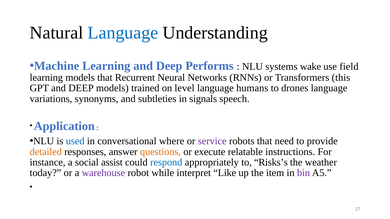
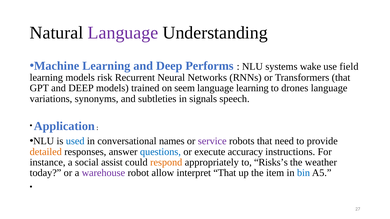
Language at (123, 33) colour: blue -> purple
models that: that -> risk
Transformers this: this -> that
level: level -> seem
language humans: humans -> learning
where: where -> names
questions colour: orange -> blue
relatable: relatable -> accuracy
respond colour: blue -> orange
while: while -> allow
interpret Like: Like -> That
bin colour: purple -> blue
